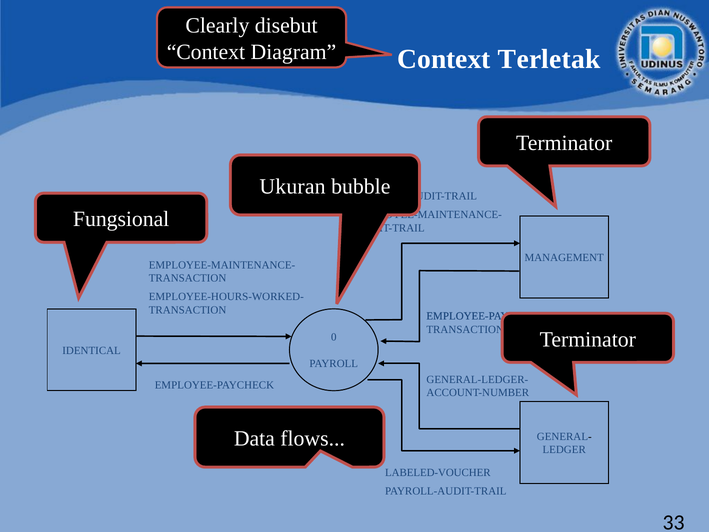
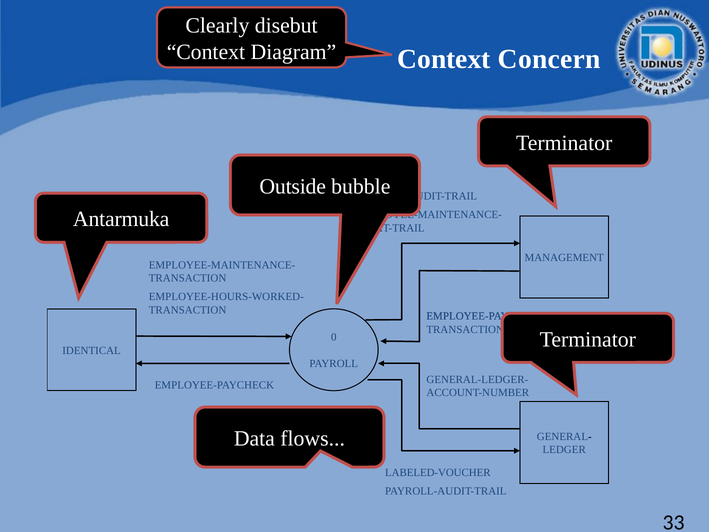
Terletak: Terletak -> Concern
Ukuran: Ukuran -> Outside
Fungsional: Fungsional -> Antarmuka
